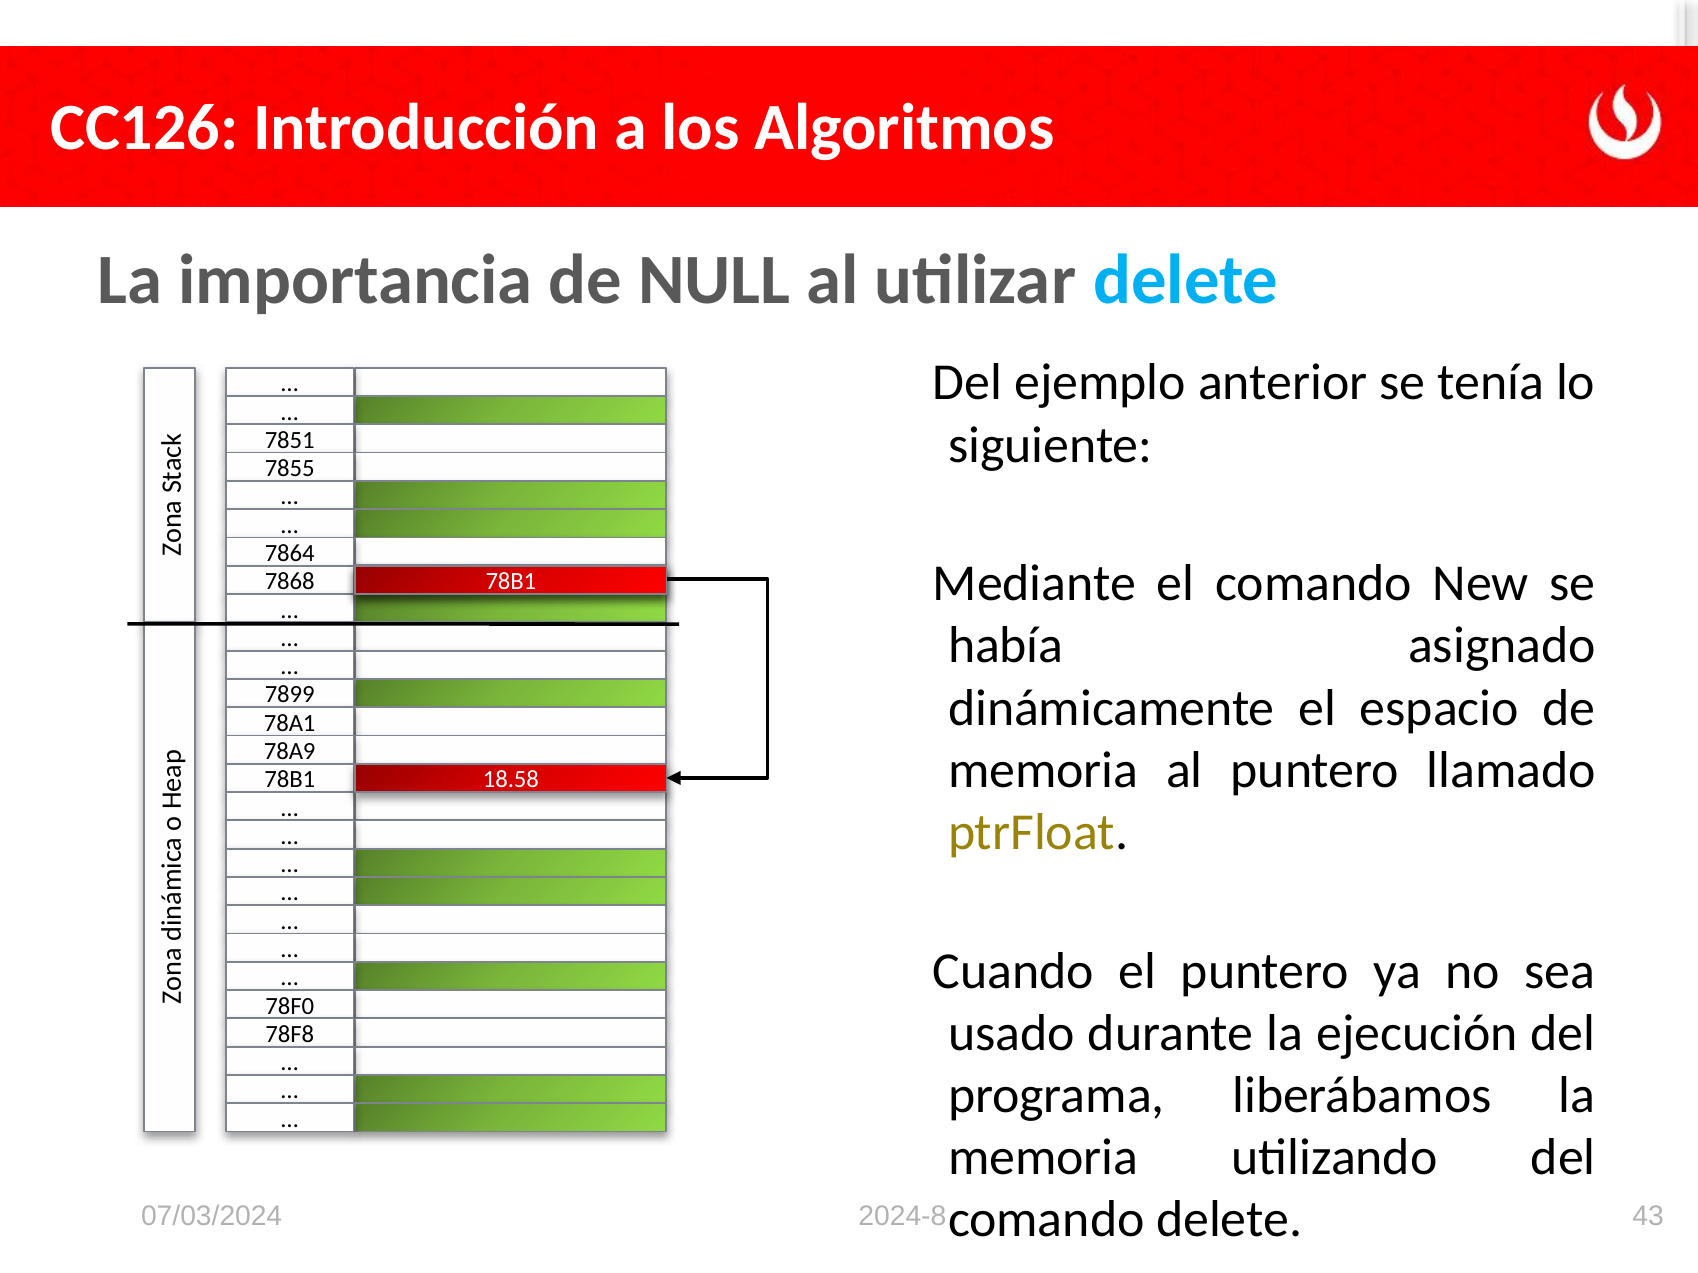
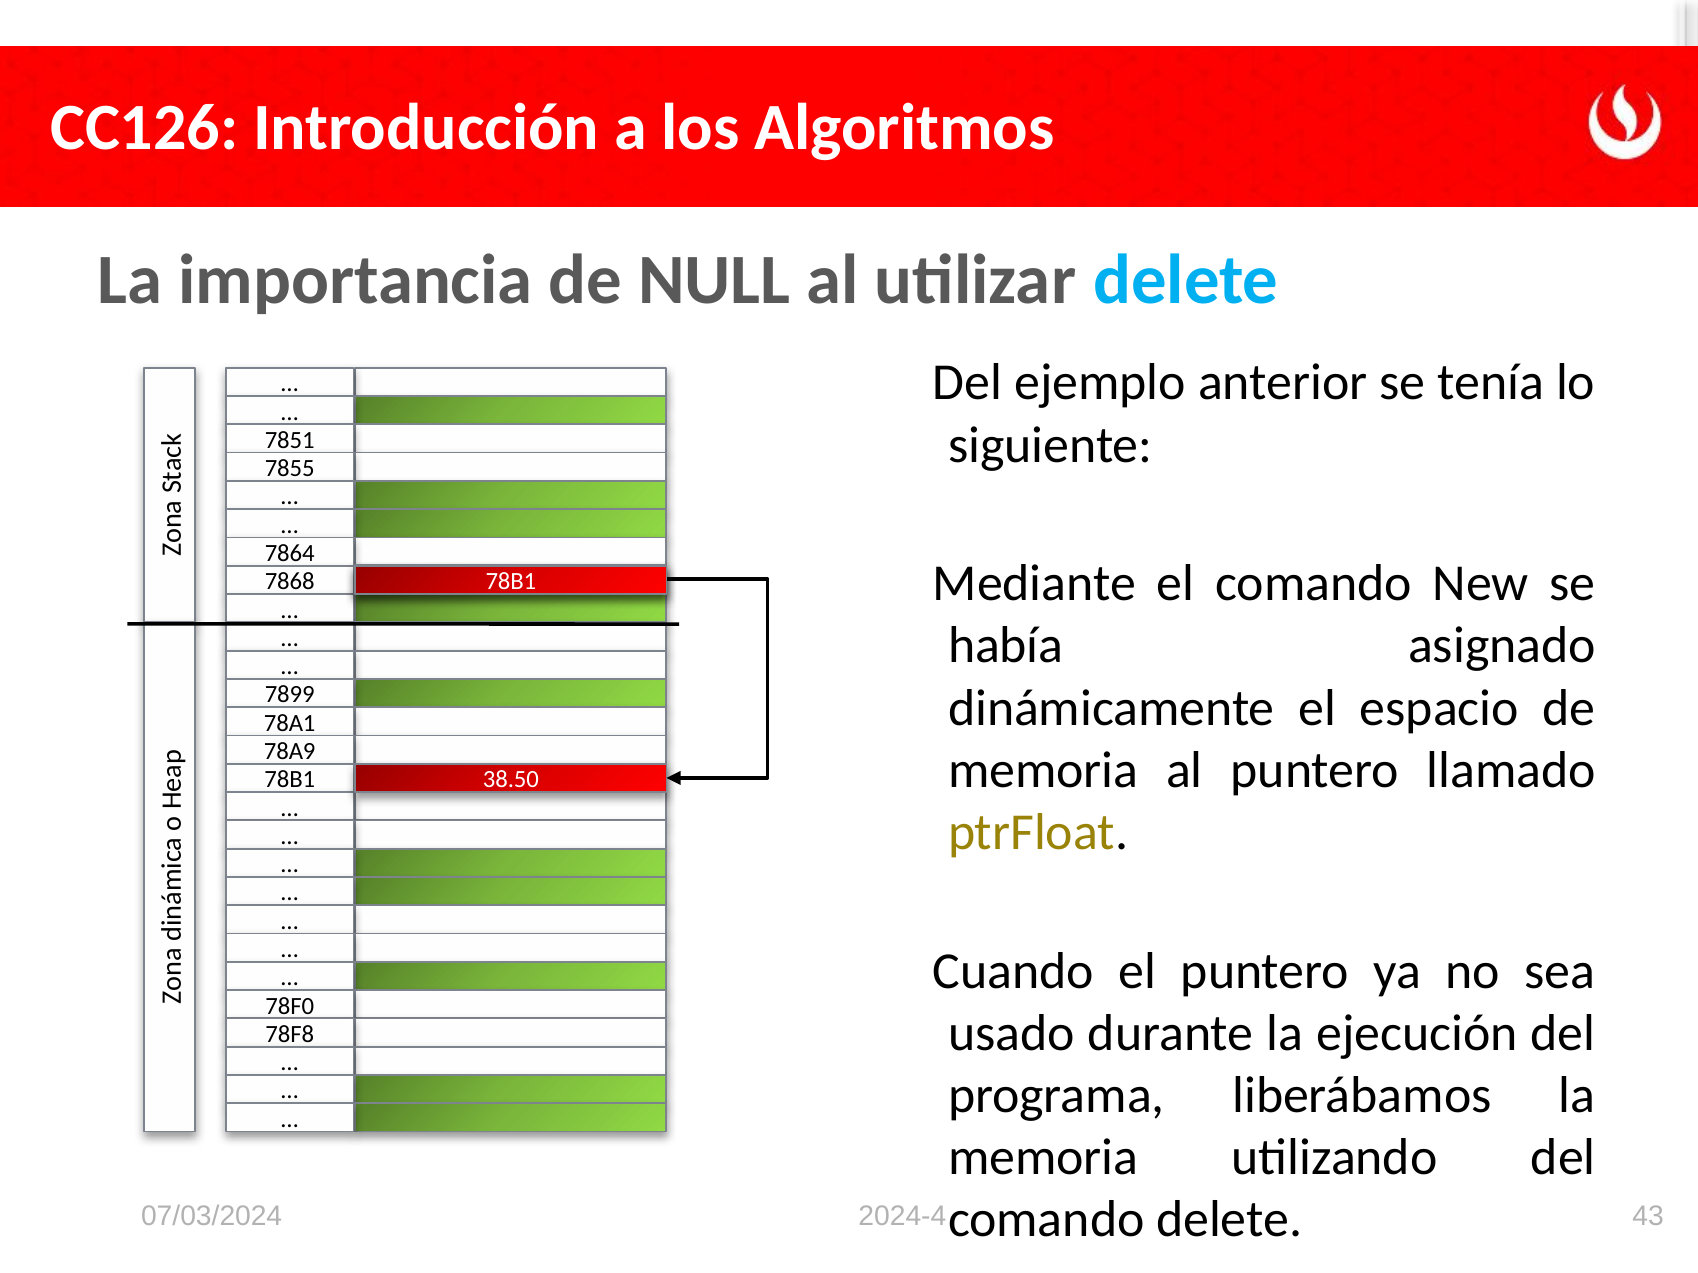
18.58: 18.58 -> 38.50
2024-8: 2024-8 -> 2024-4
